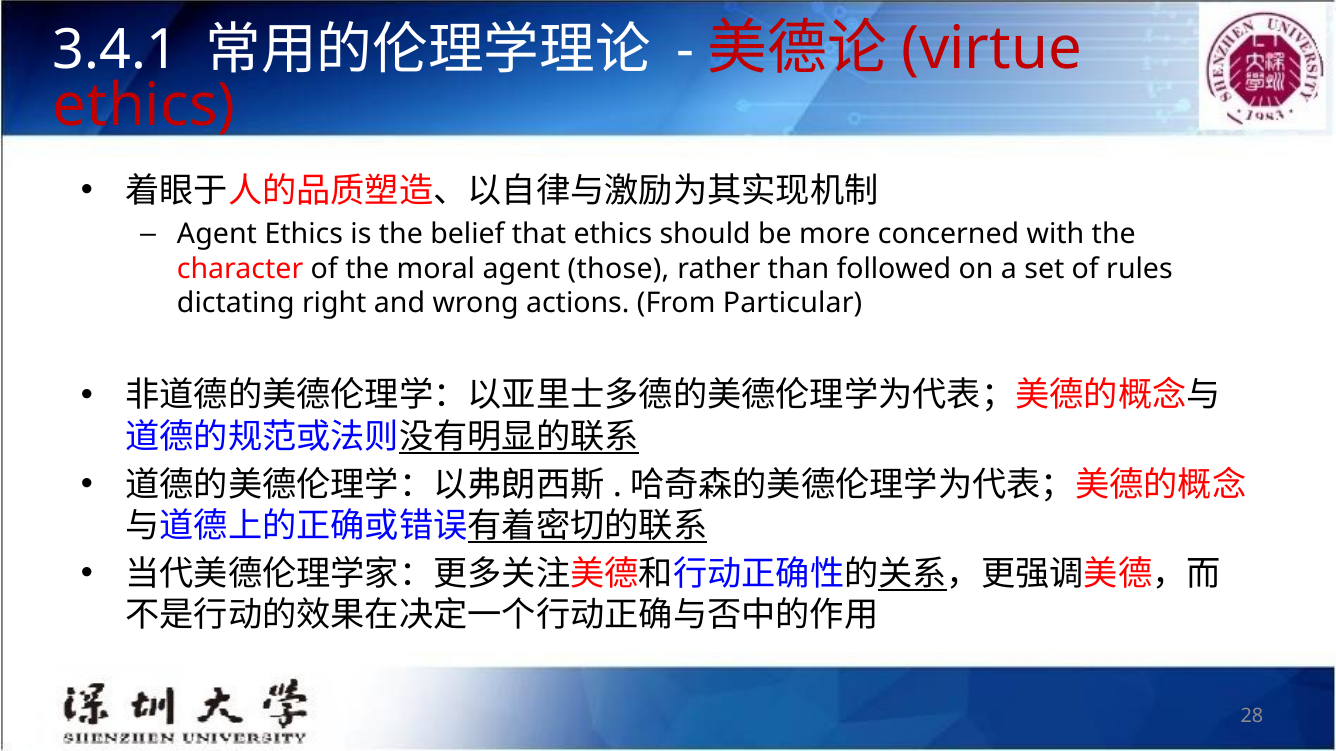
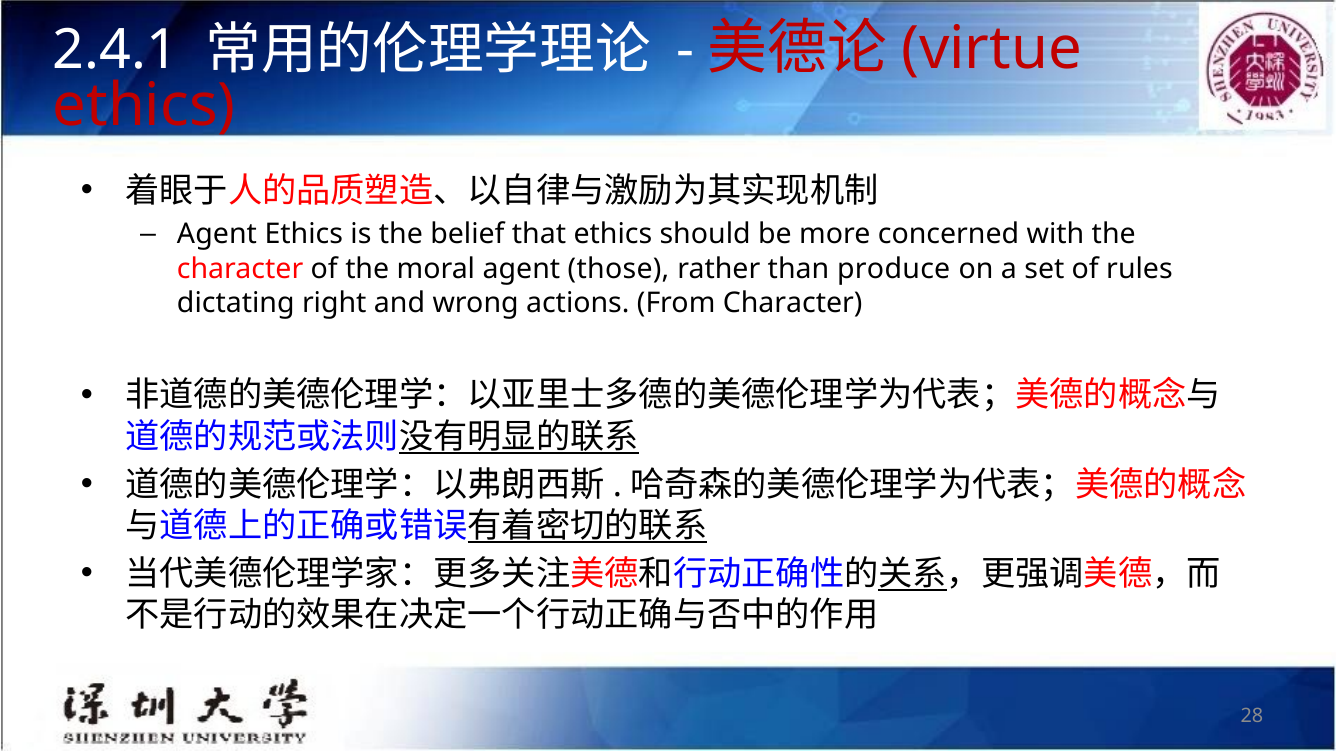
3.4.1: 3.4.1 -> 2.4.1
followed: followed -> produce
From Particular: Particular -> Character
